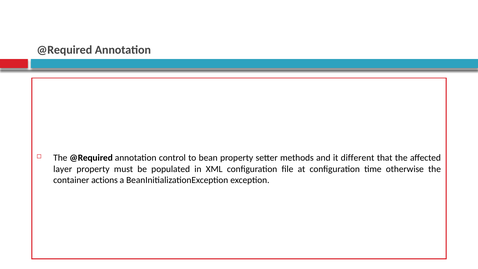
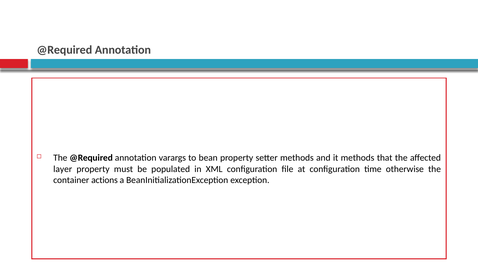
control: control -> varargs
it different: different -> methods
